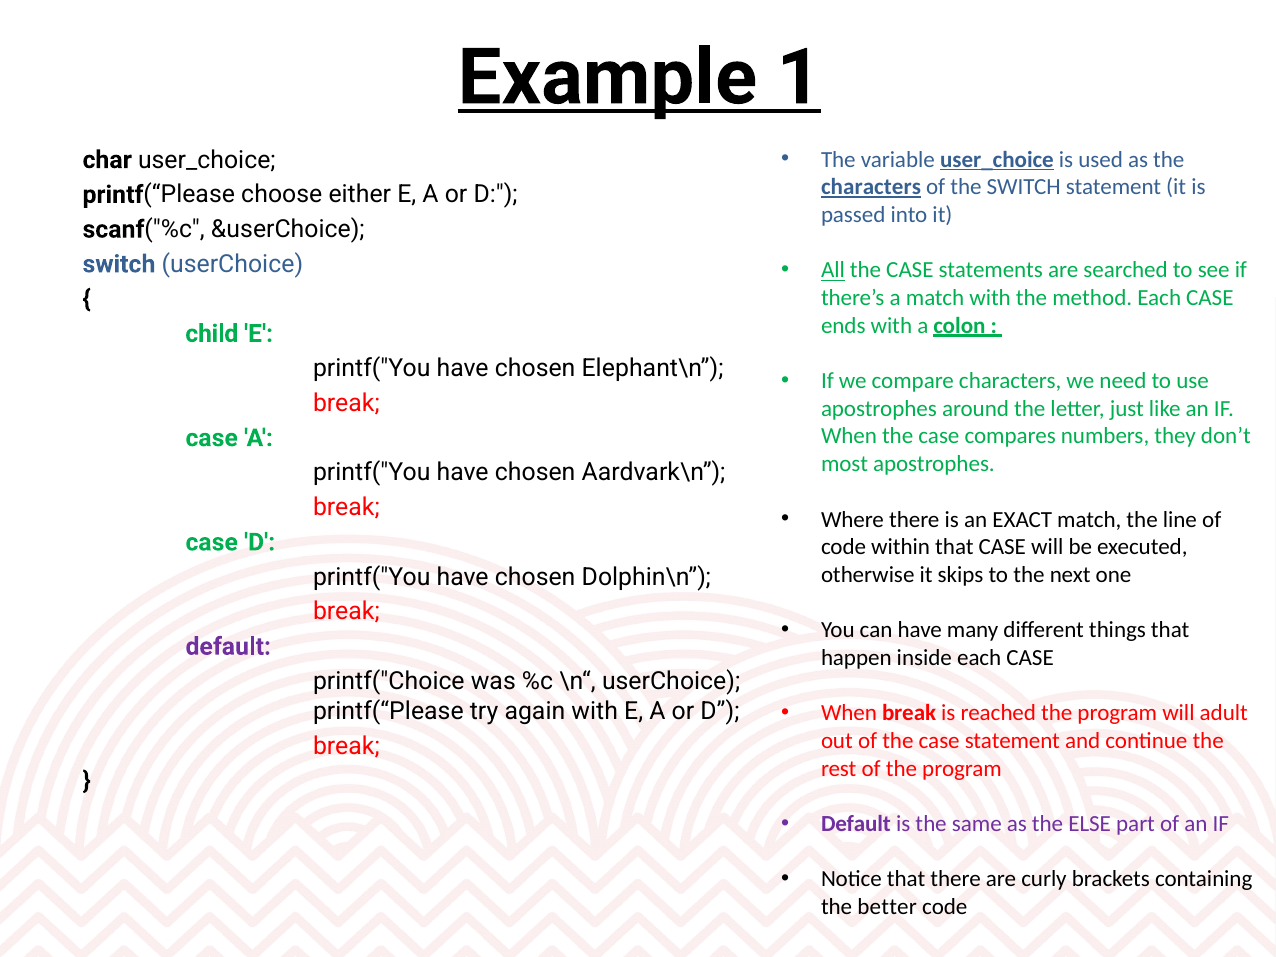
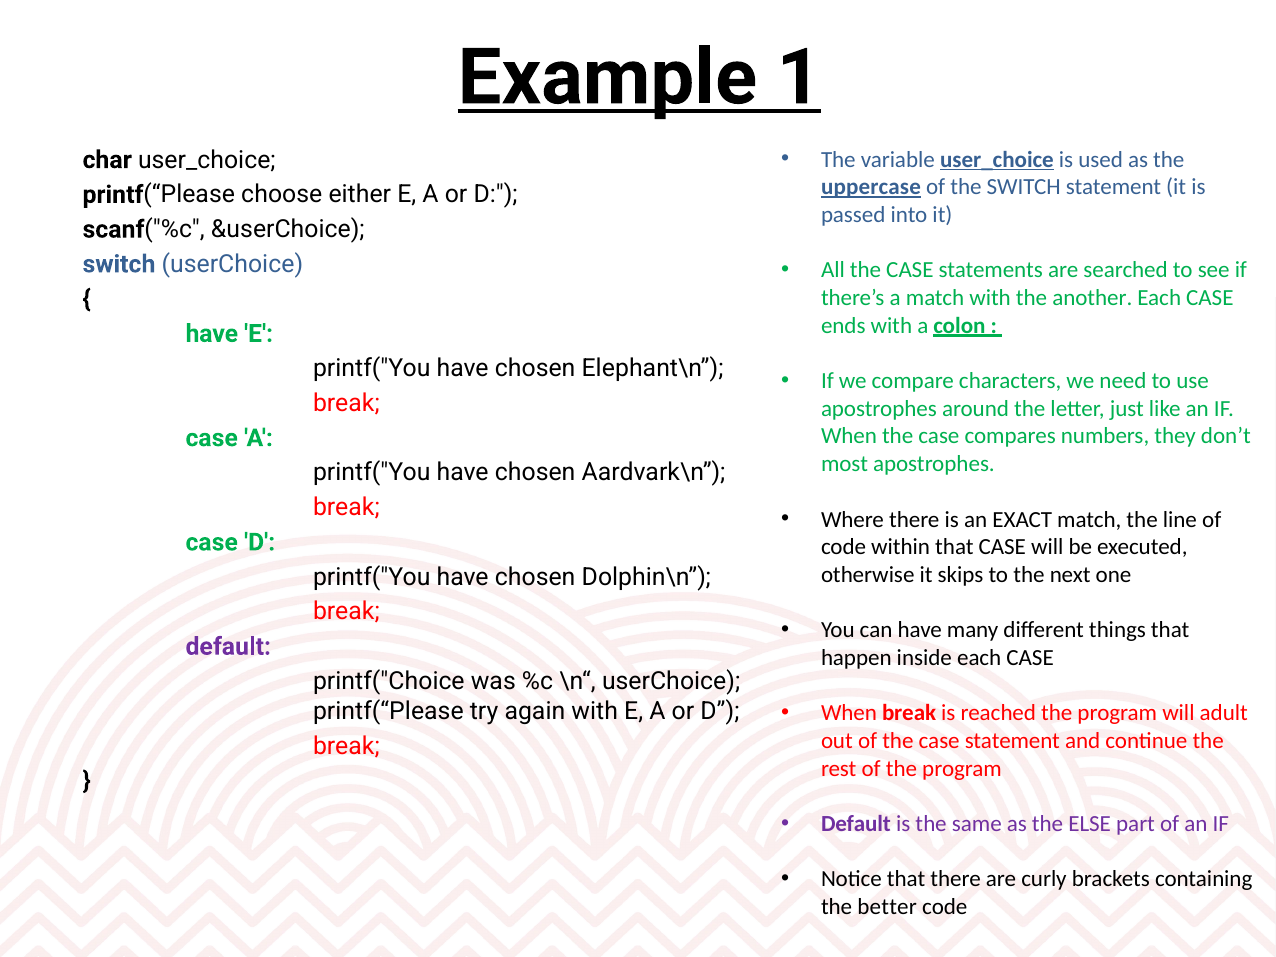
characters at (871, 187): characters -> uppercase
All underline: present -> none
method: method -> another
child at (212, 334): child -> have
